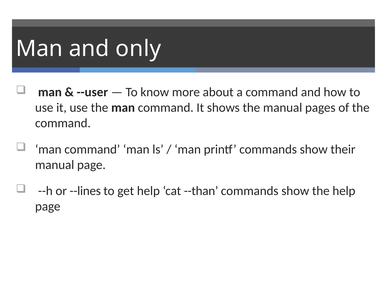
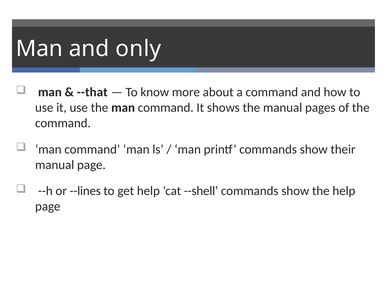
--user: --user -> --that
--than: --than -> --shell
